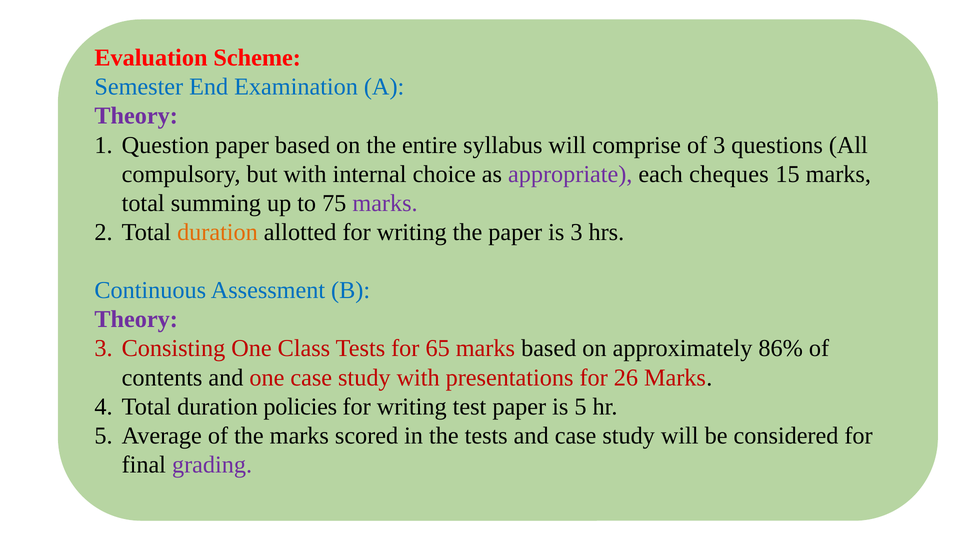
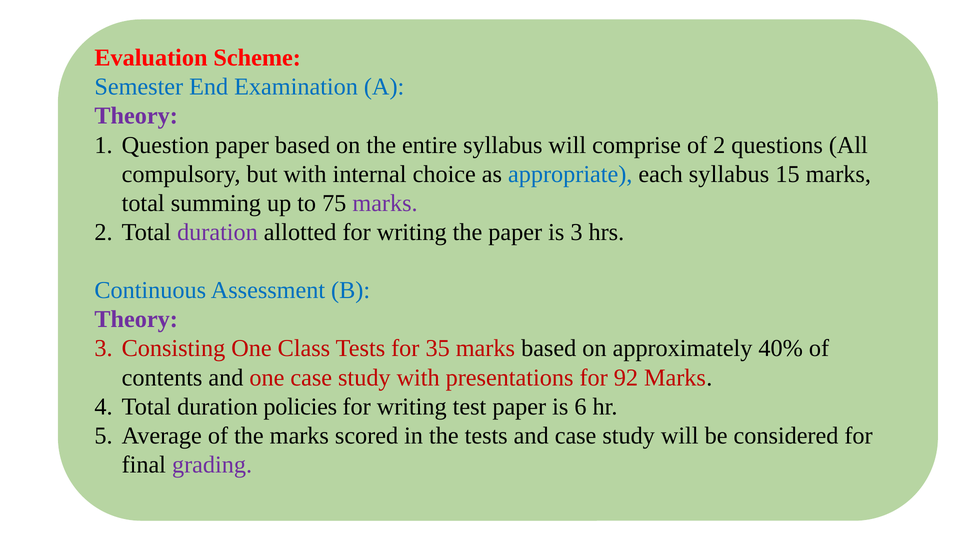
of 3: 3 -> 2
appropriate colour: purple -> blue
each cheques: cheques -> syllabus
duration at (217, 232) colour: orange -> purple
65: 65 -> 35
86%: 86% -> 40%
26: 26 -> 92
is 5: 5 -> 6
